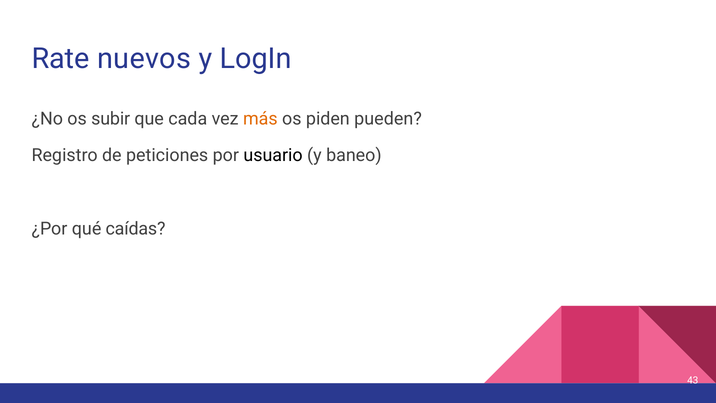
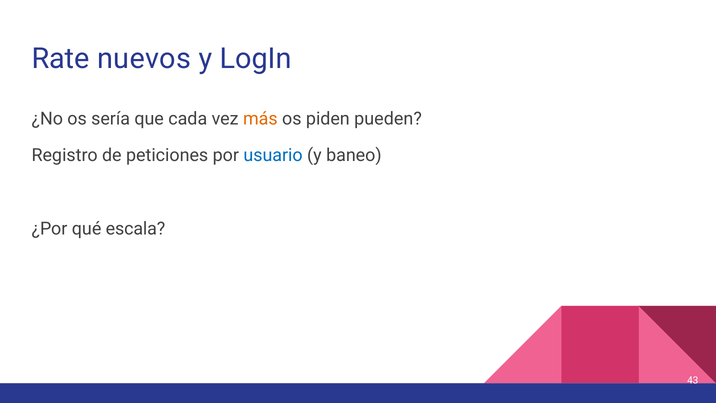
subir: subir -> sería
usuario colour: black -> blue
caídas: caídas -> escala
